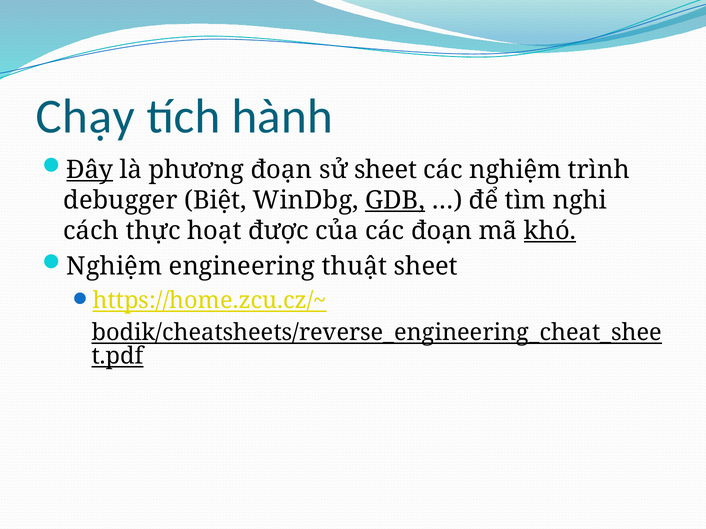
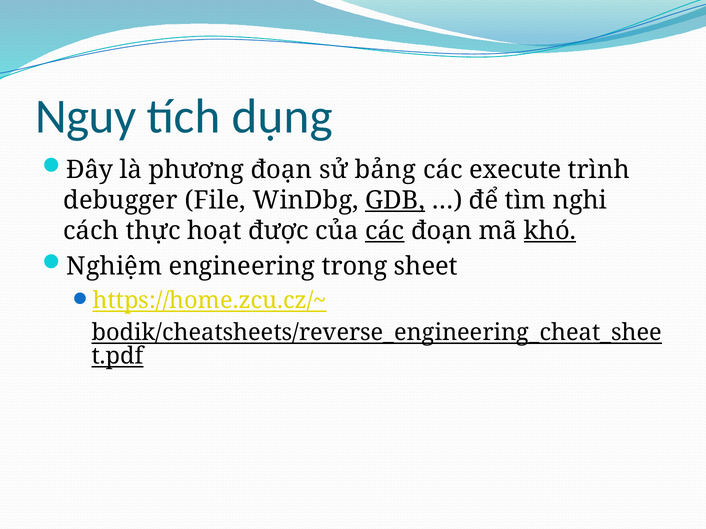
Chạy: Chạy -> Nguy
hành: hành -> dụng
Đây underline: present -> none
sử sheet: sheet -> bảng
các nghiệm: nghiệm -> execute
Biệt: Biệt -> File
các at (385, 231) underline: none -> present
thuật: thuật -> trong
